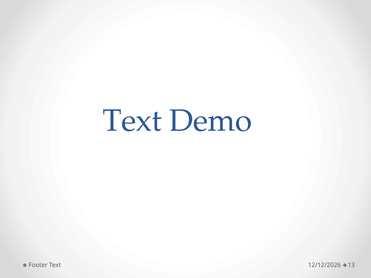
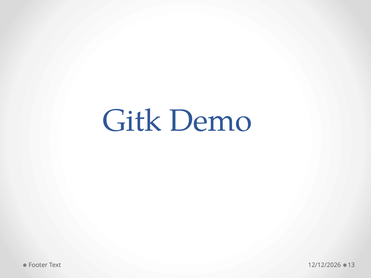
Text at (132, 121): Text -> Gitk
